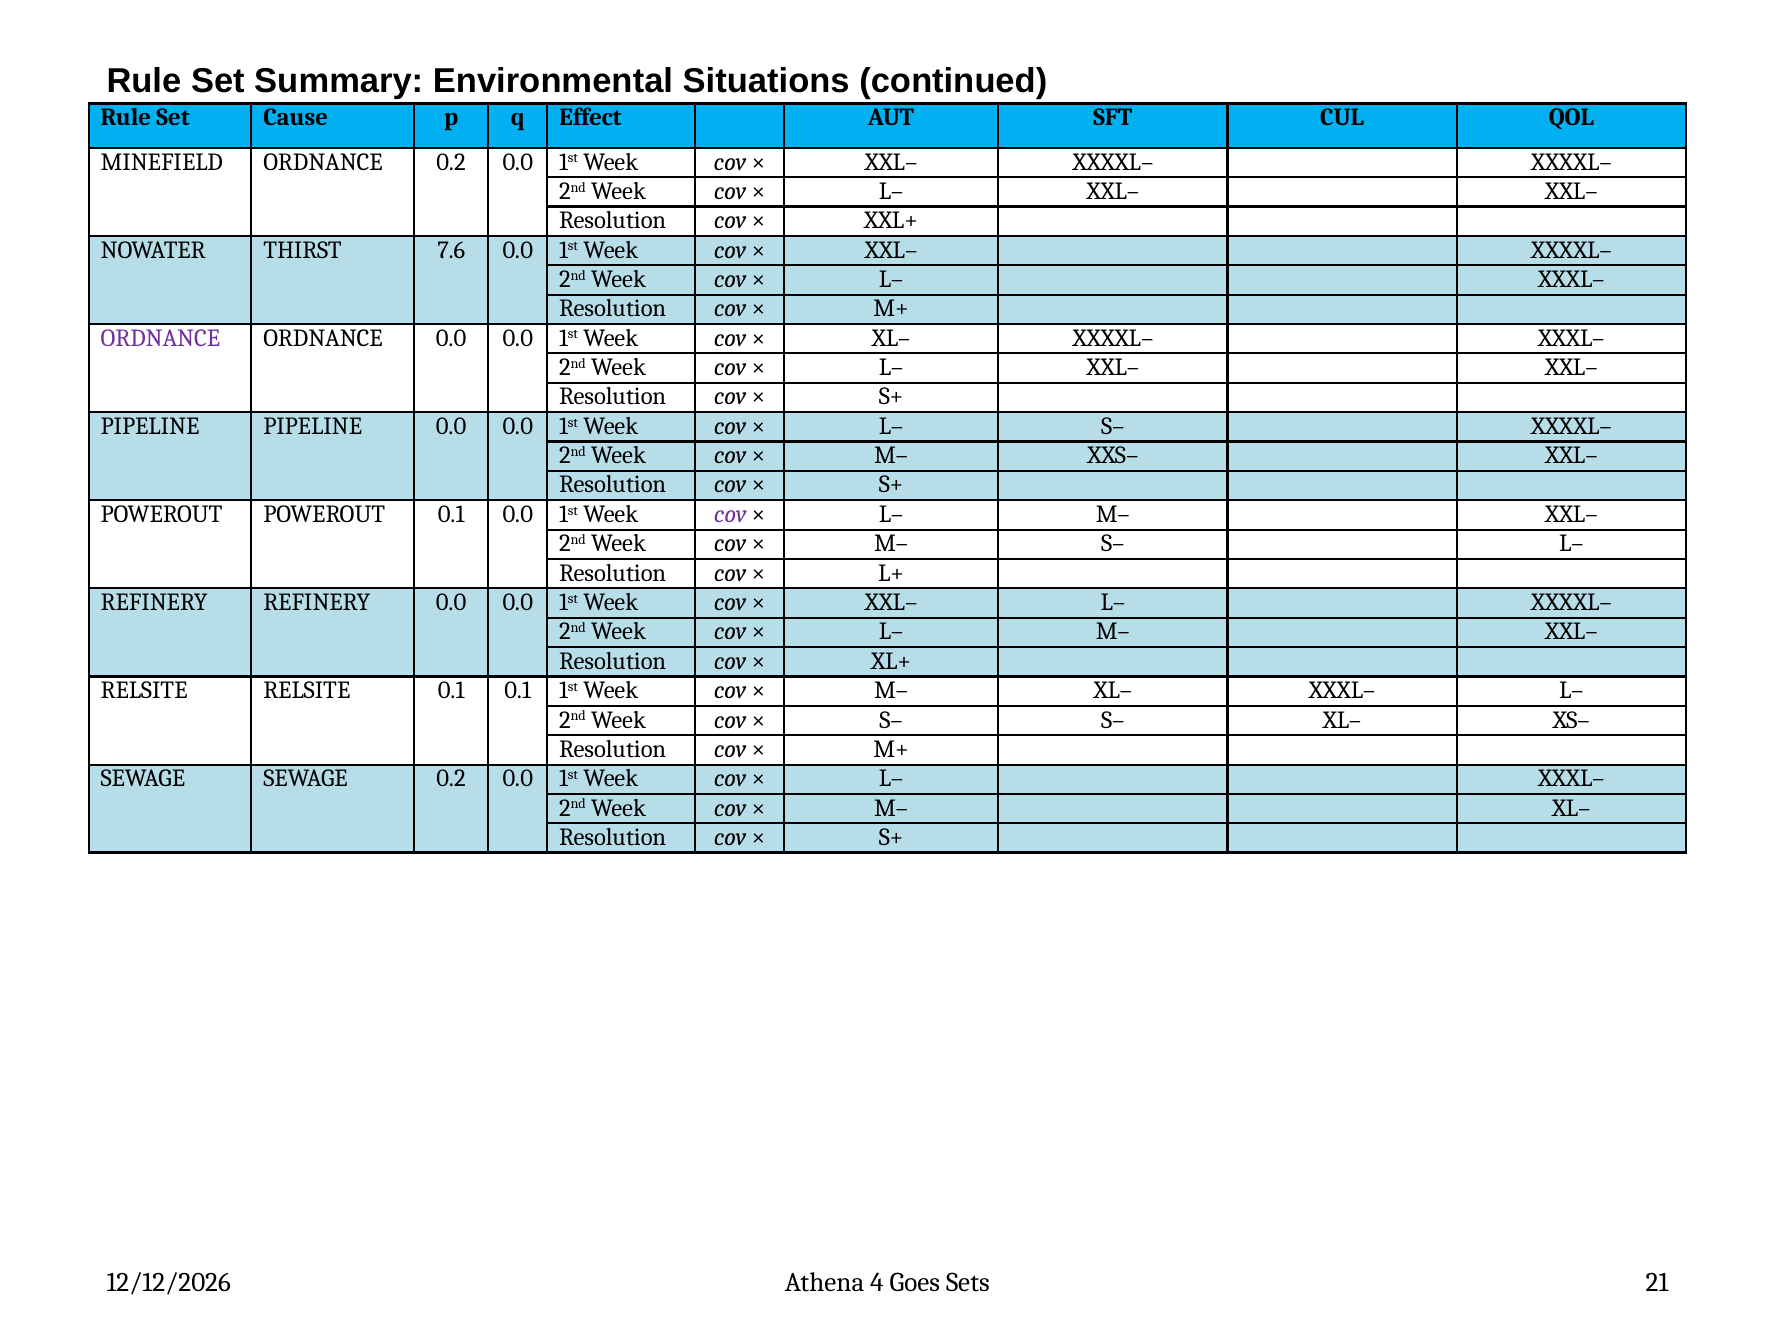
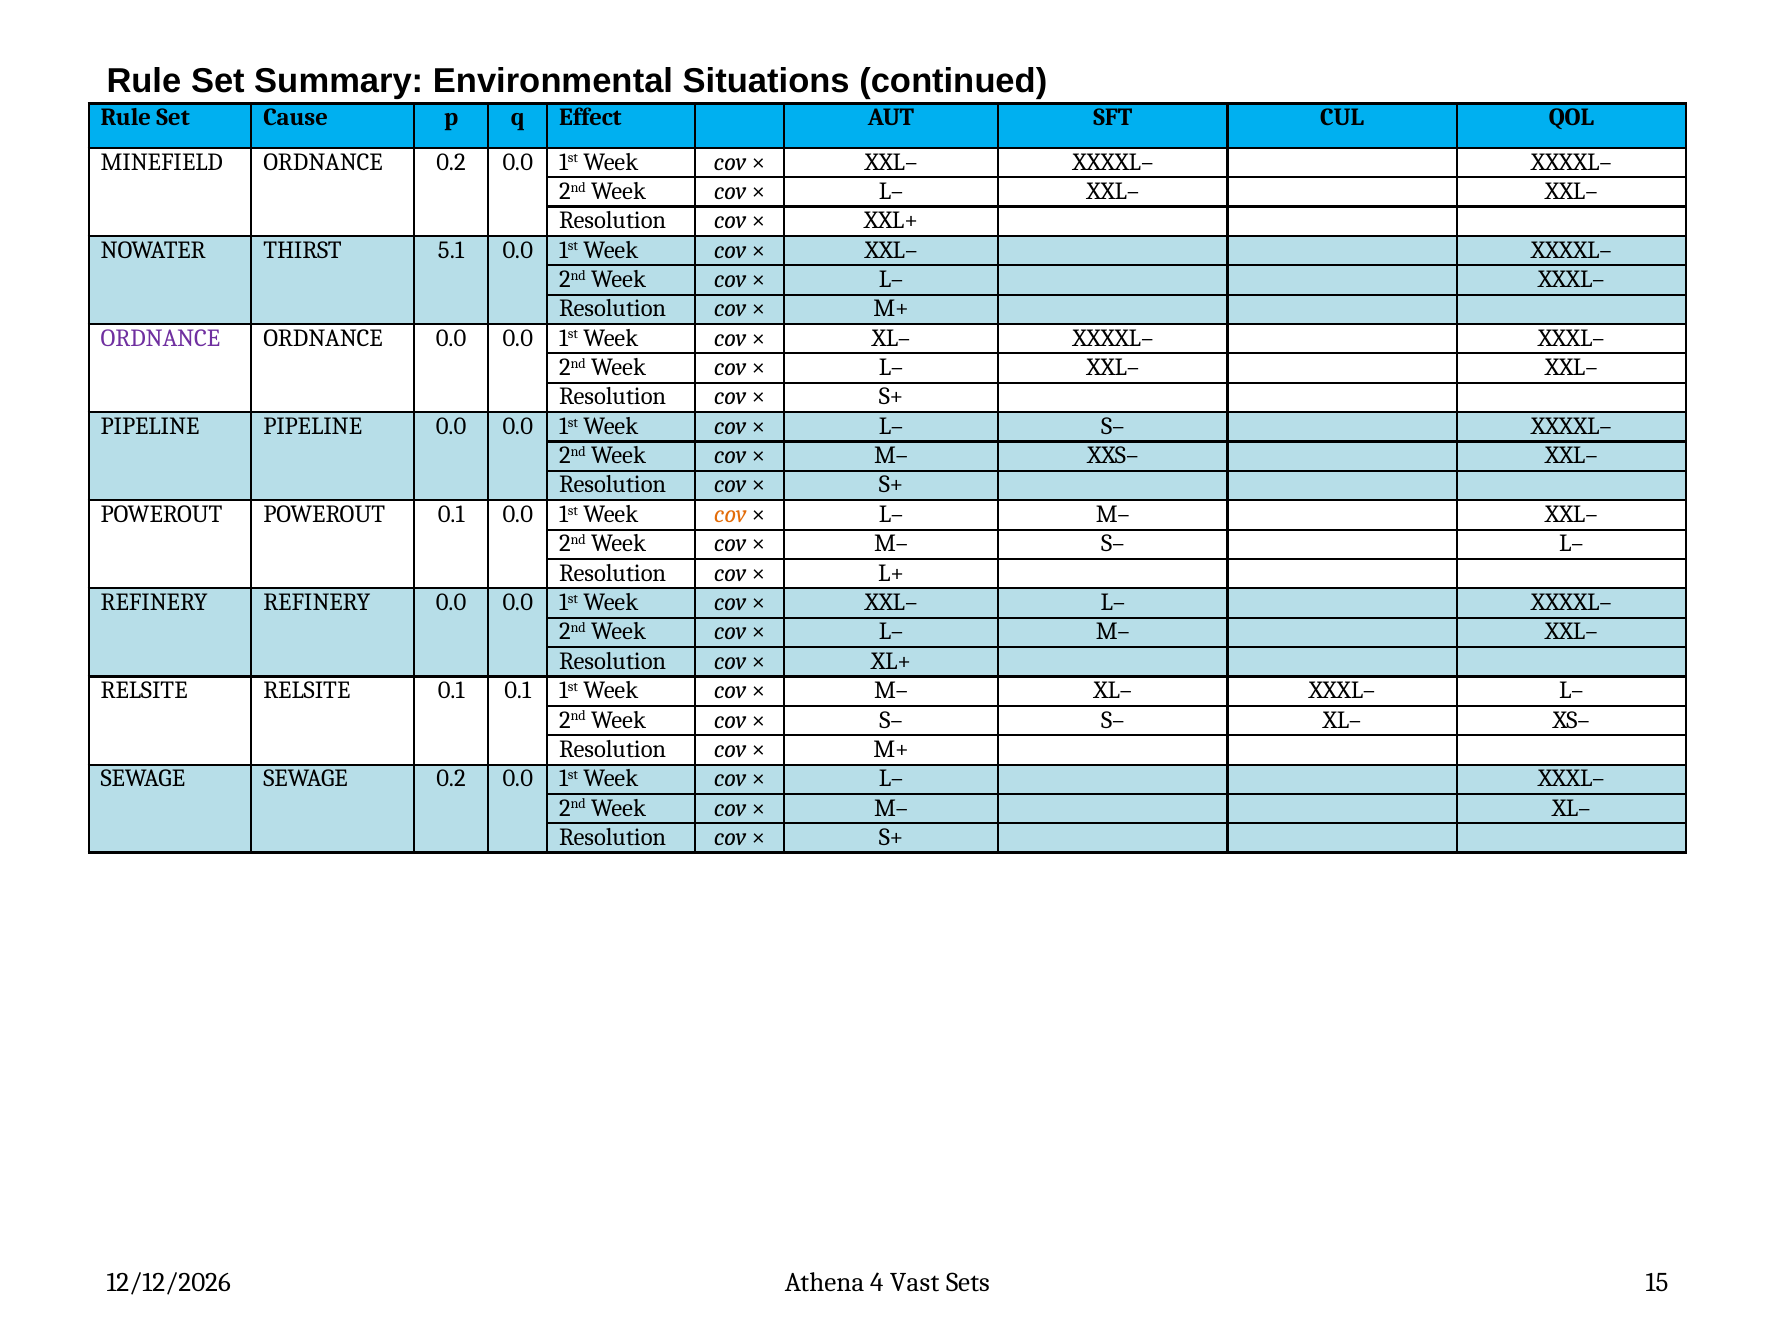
7.6: 7.6 -> 5.1
cov at (730, 515) colour: purple -> orange
Goes: Goes -> Vast
21: 21 -> 15
